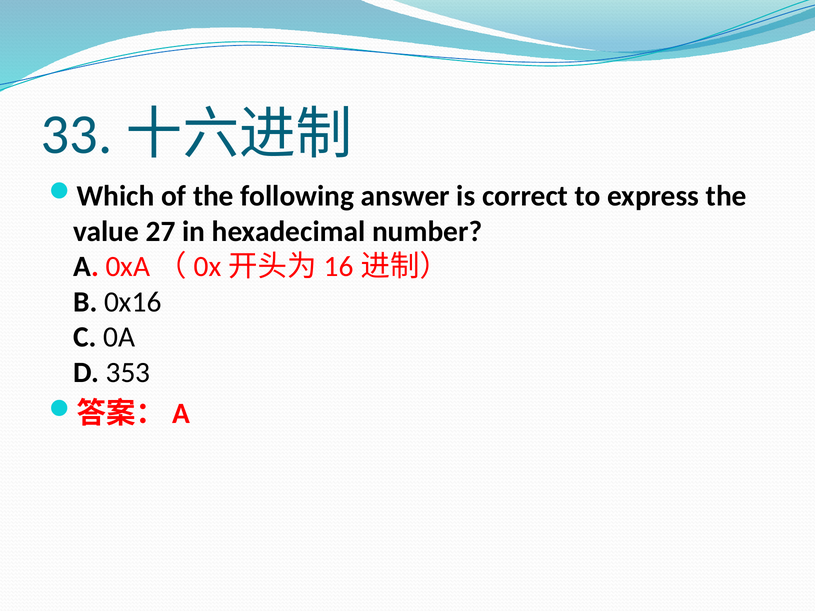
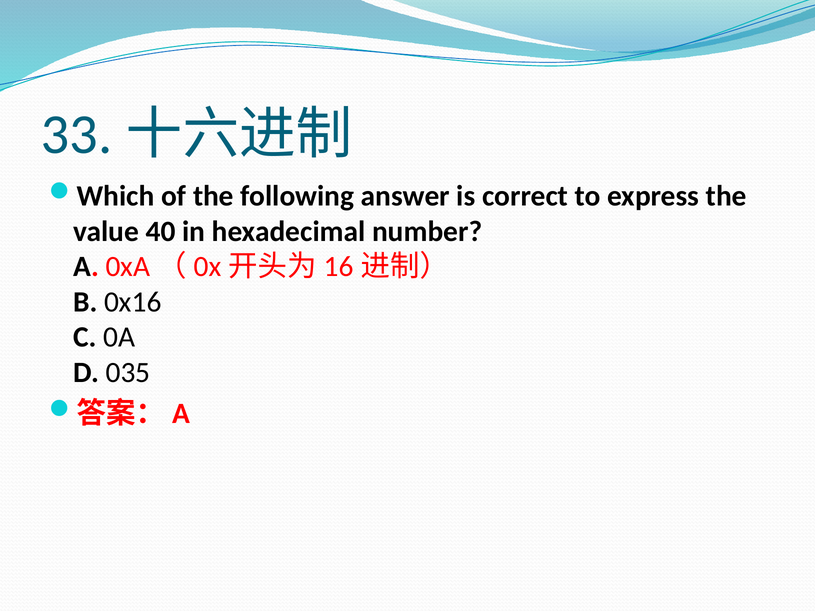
27: 27 -> 40
353: 353 -> 035
